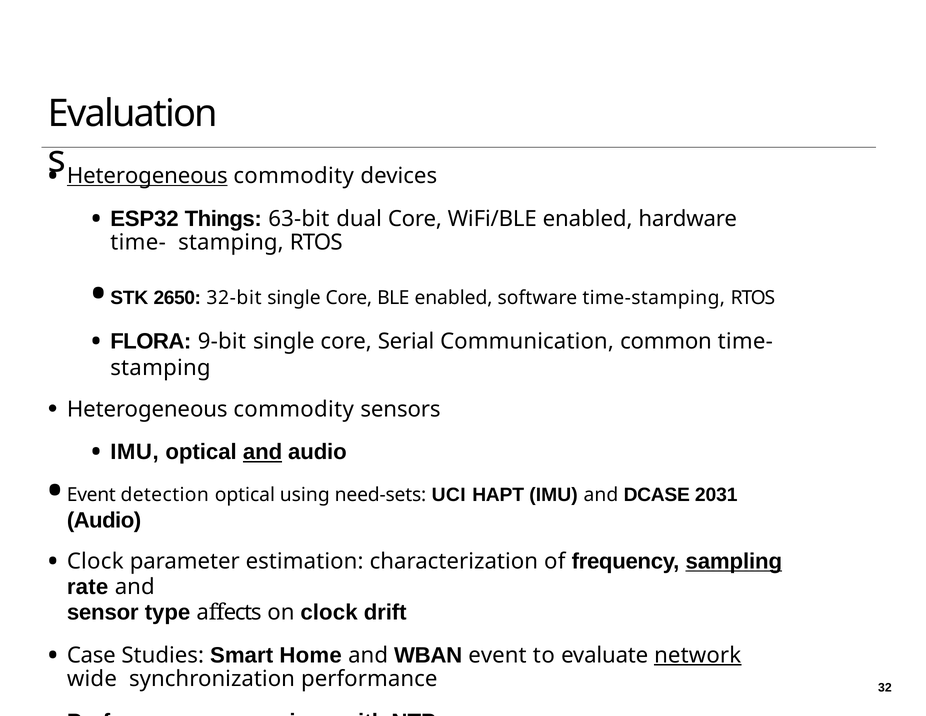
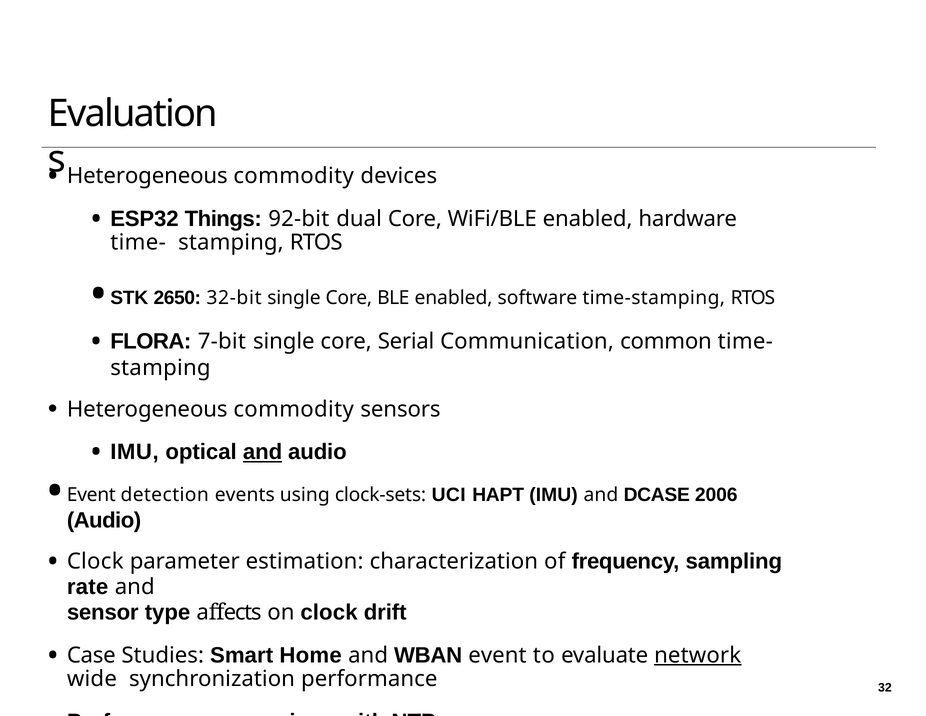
Heterogeneous at (147, 176) underline: present -> none
63-bit: 63-bit -> 92-bit
9-bit: 9-bit -> 7-bit
detection optical: optical -> events
need-sets: need-sets -> clock-sets
2031: 2031 -> 2006
sampling underline: present -> none
